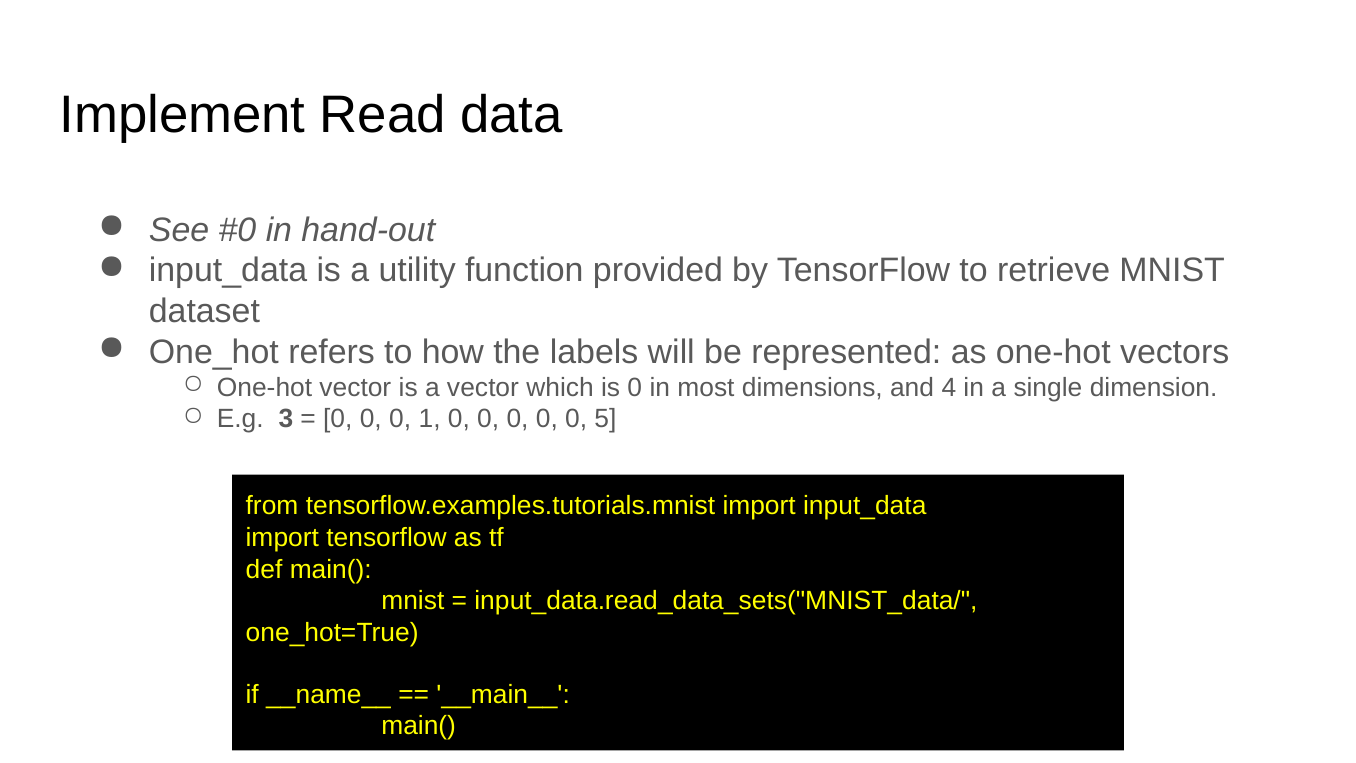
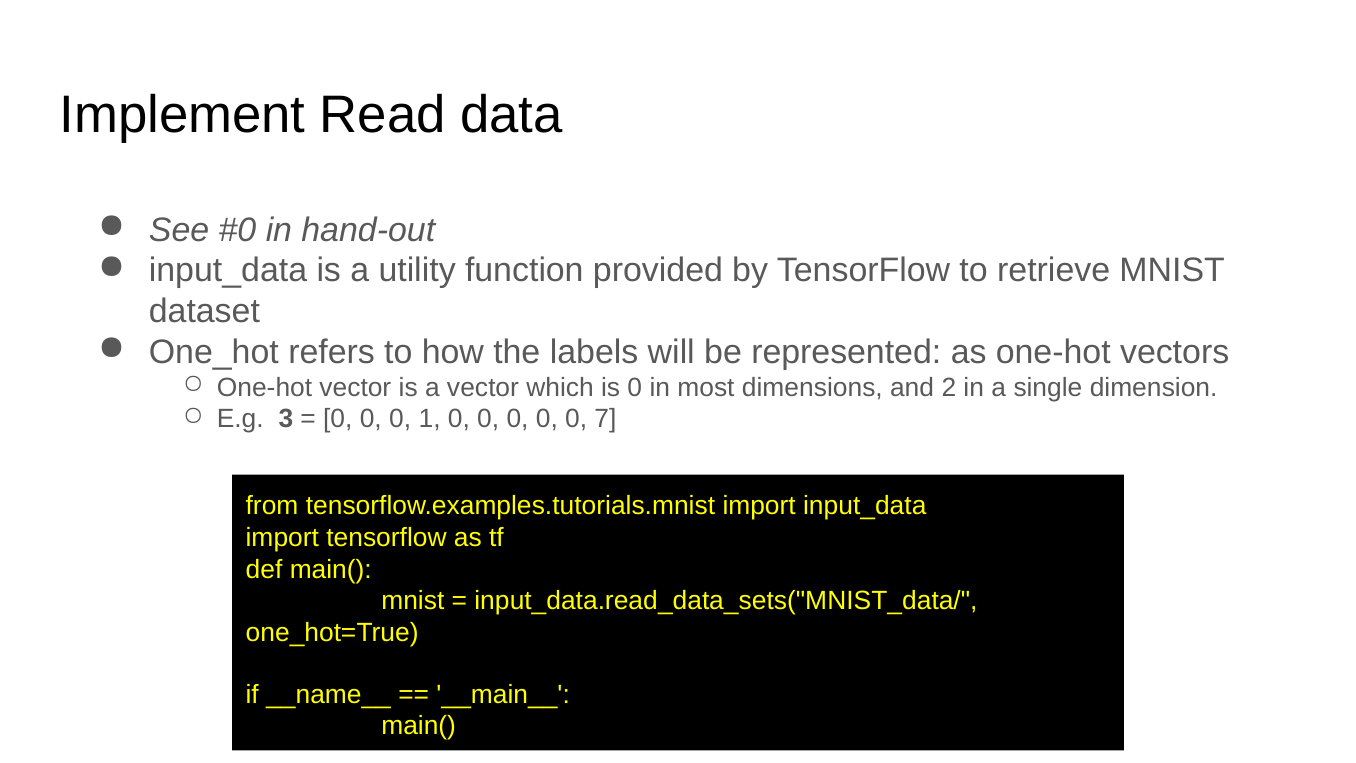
4: 4 -> 2
5: 5 -> 7
